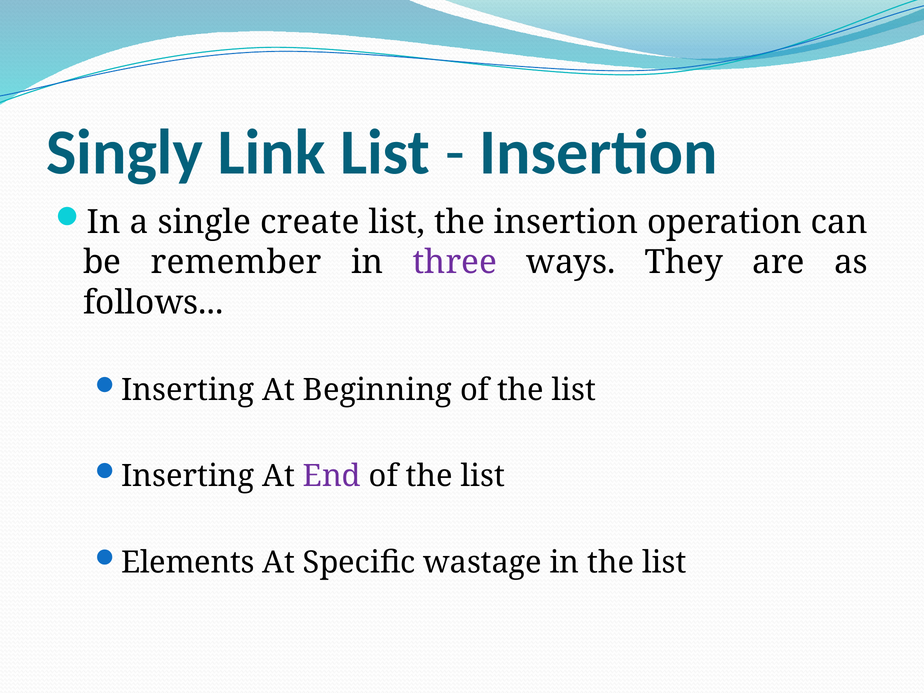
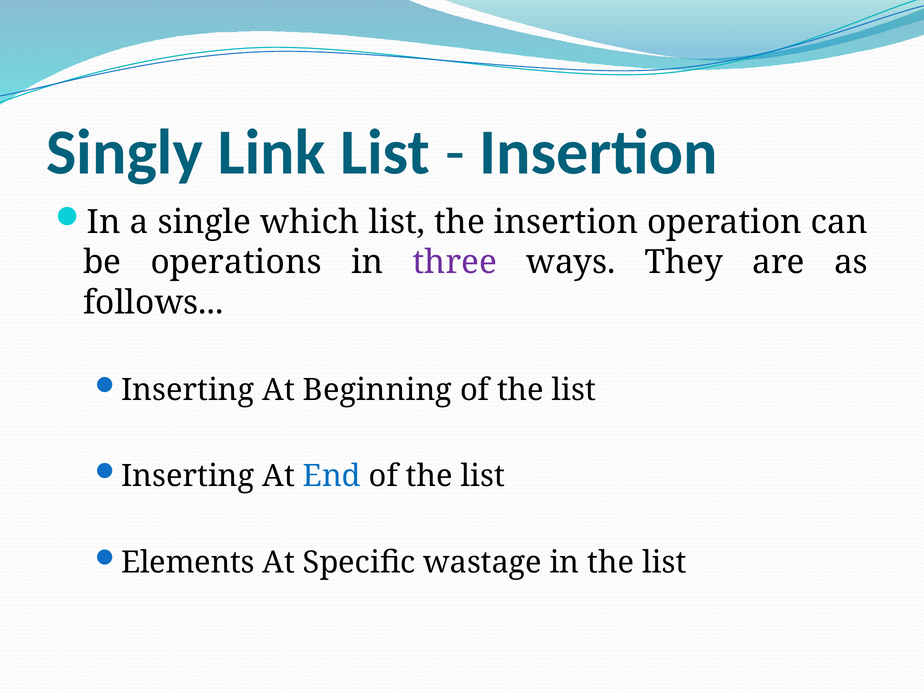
create: create -> which
remember: remember -> operations
End colour: purple -> blue
